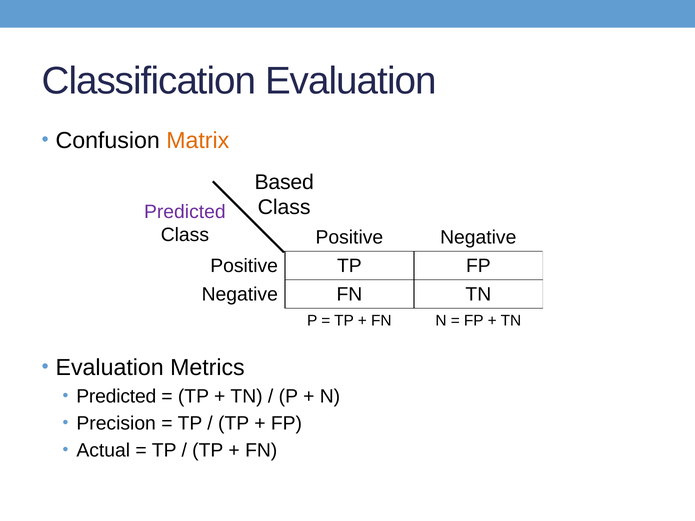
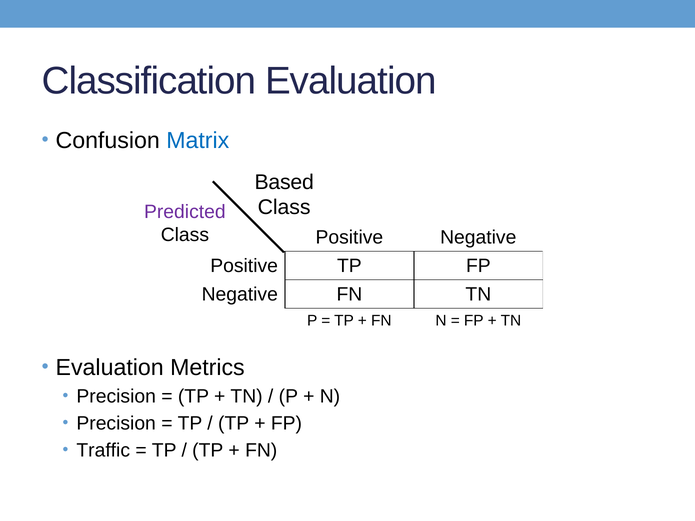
Matrix colour: orange -> blue
Predicted at (116, 397): Predicted -> Precision
Actual: Actual -> Traffic
